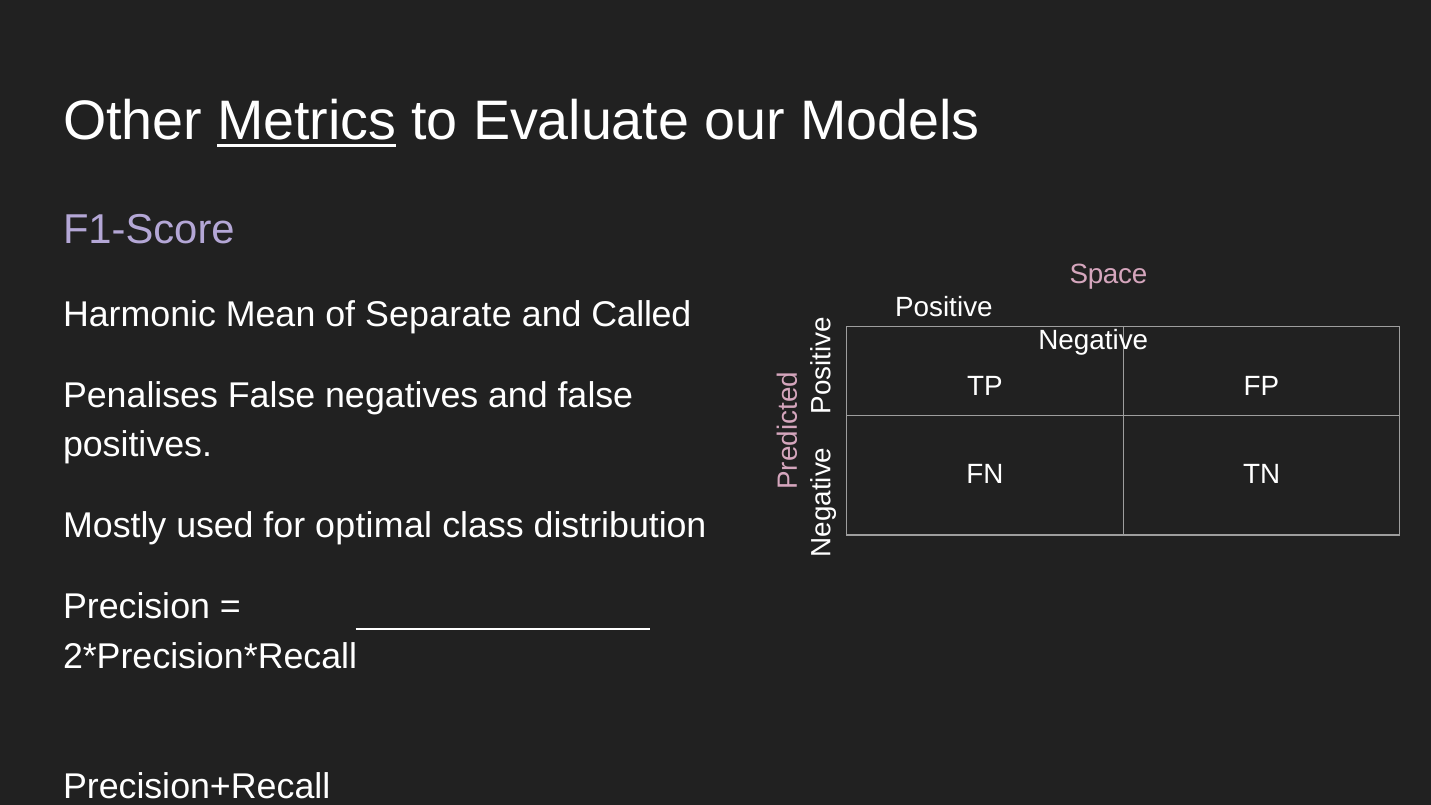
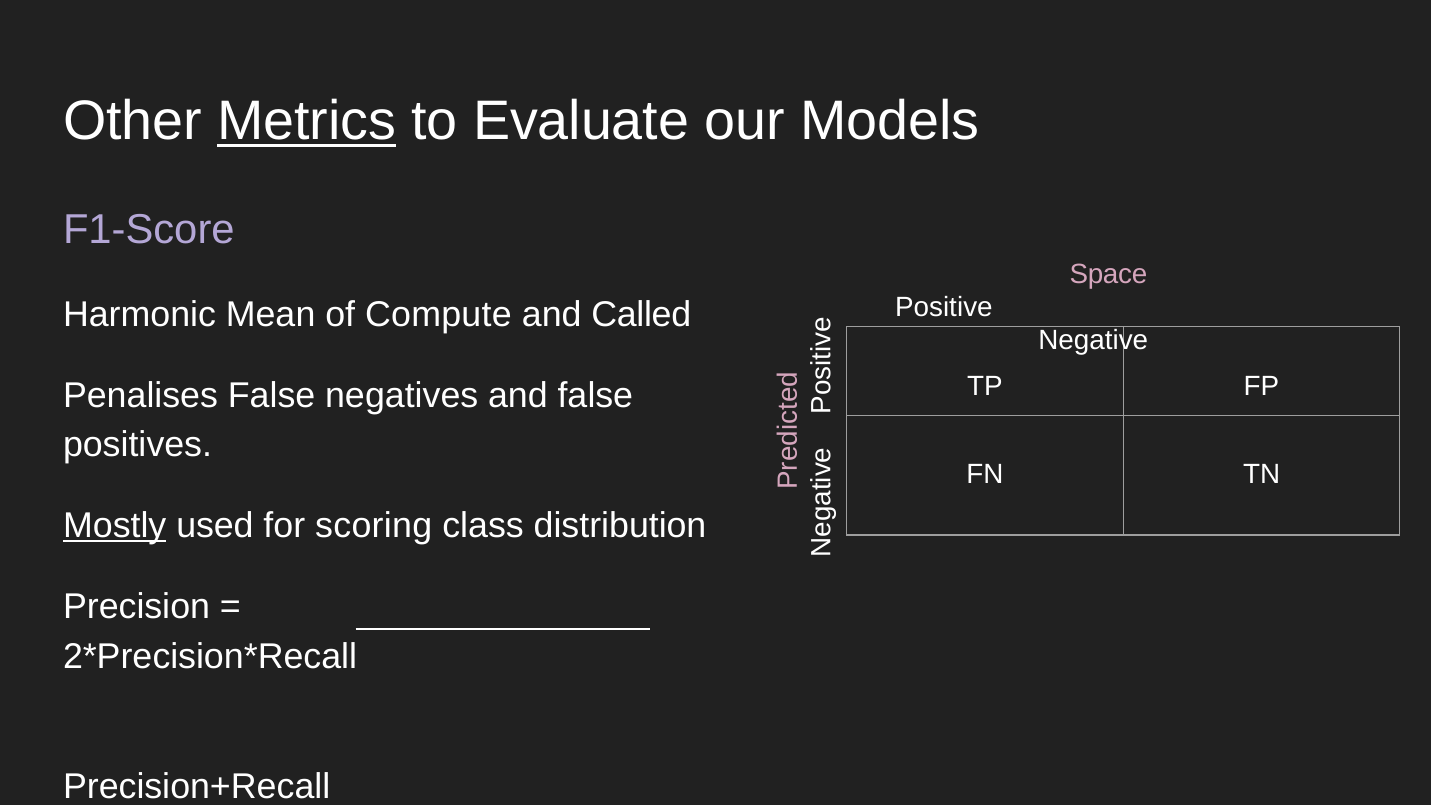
Separate: Separate -> Compute
Mostly underline: none -> present
optimal: optimal -> scoring
